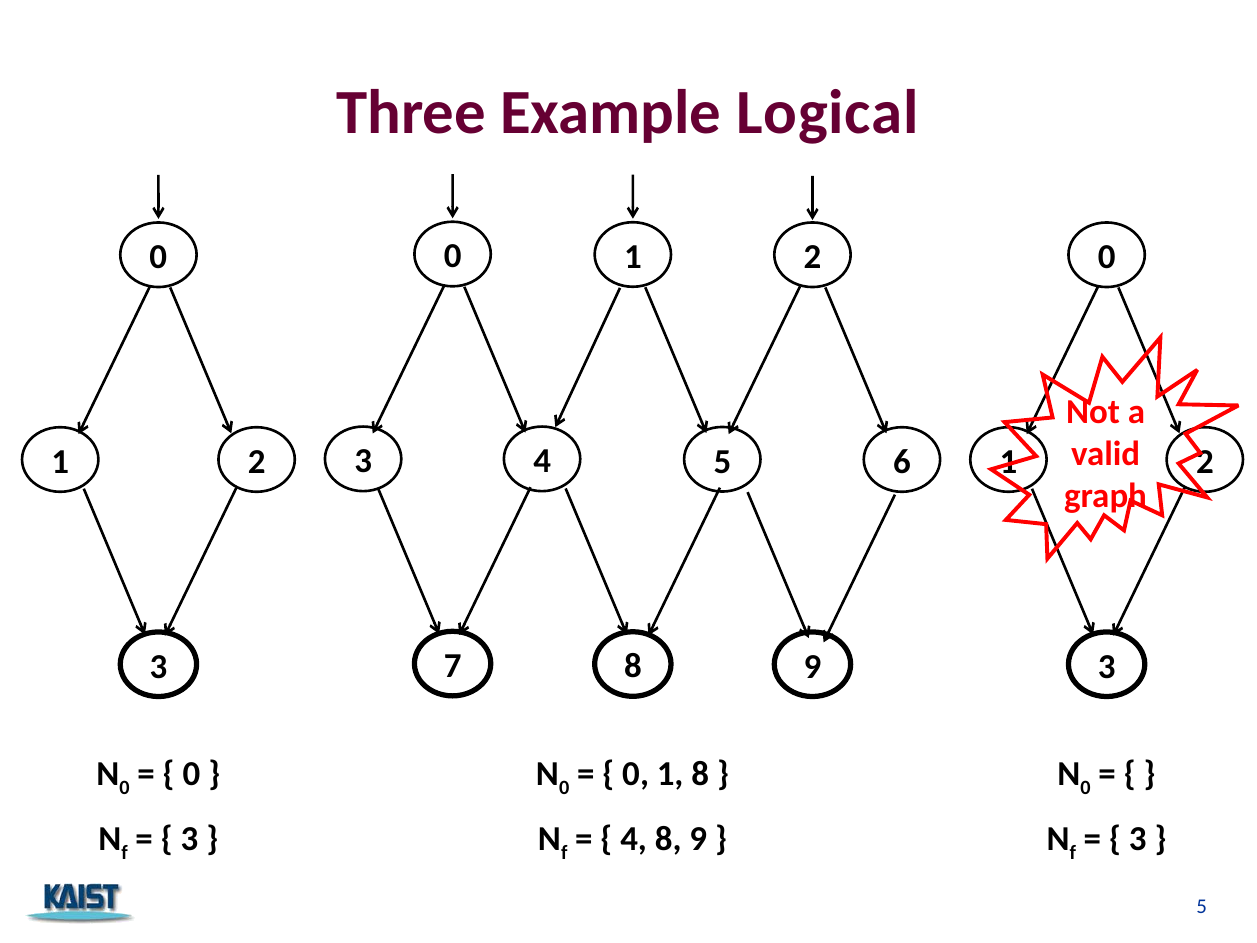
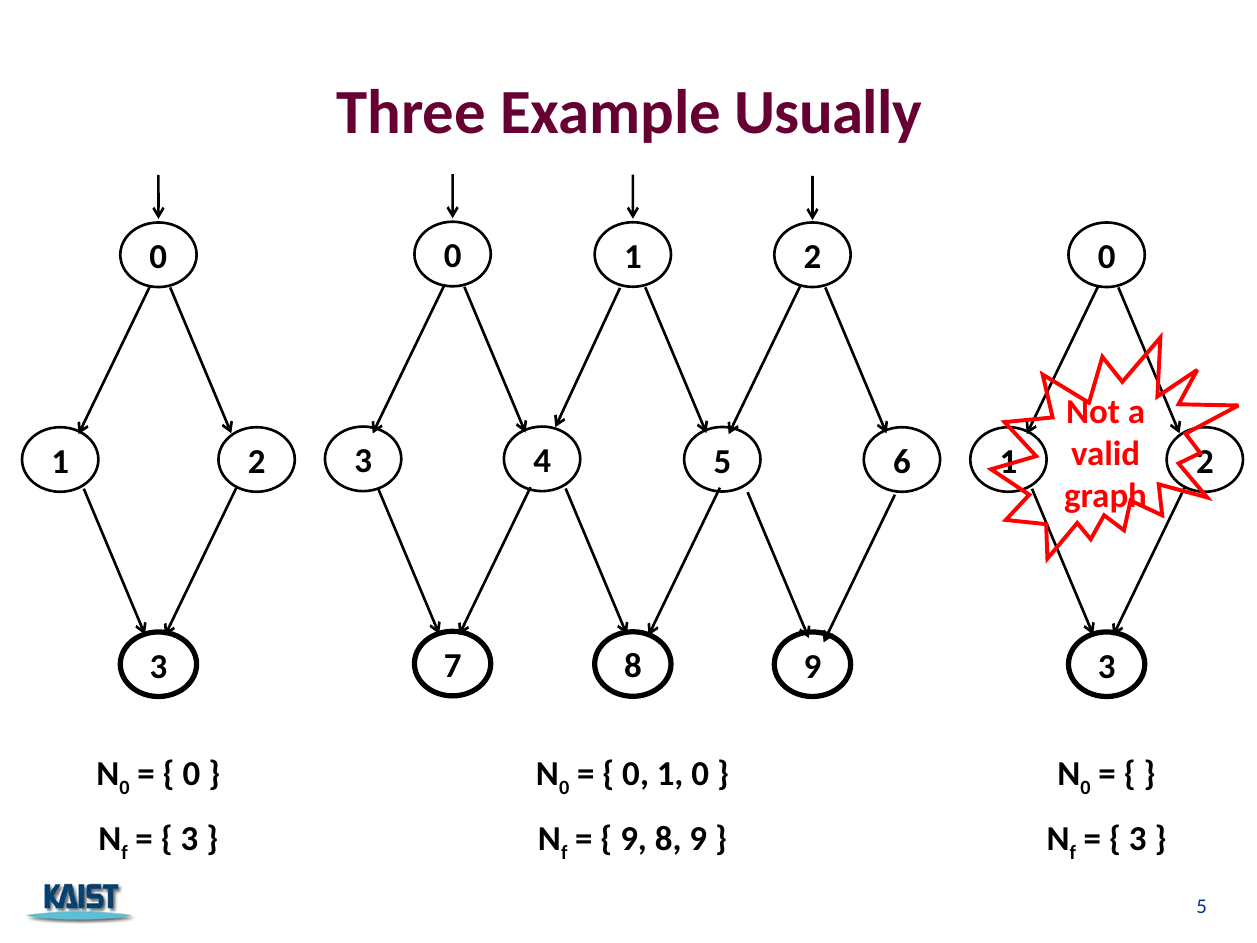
Logical: Logical -> Usually
1 8: 8 -> 0
4 at (634, 839): 4 -> 9
